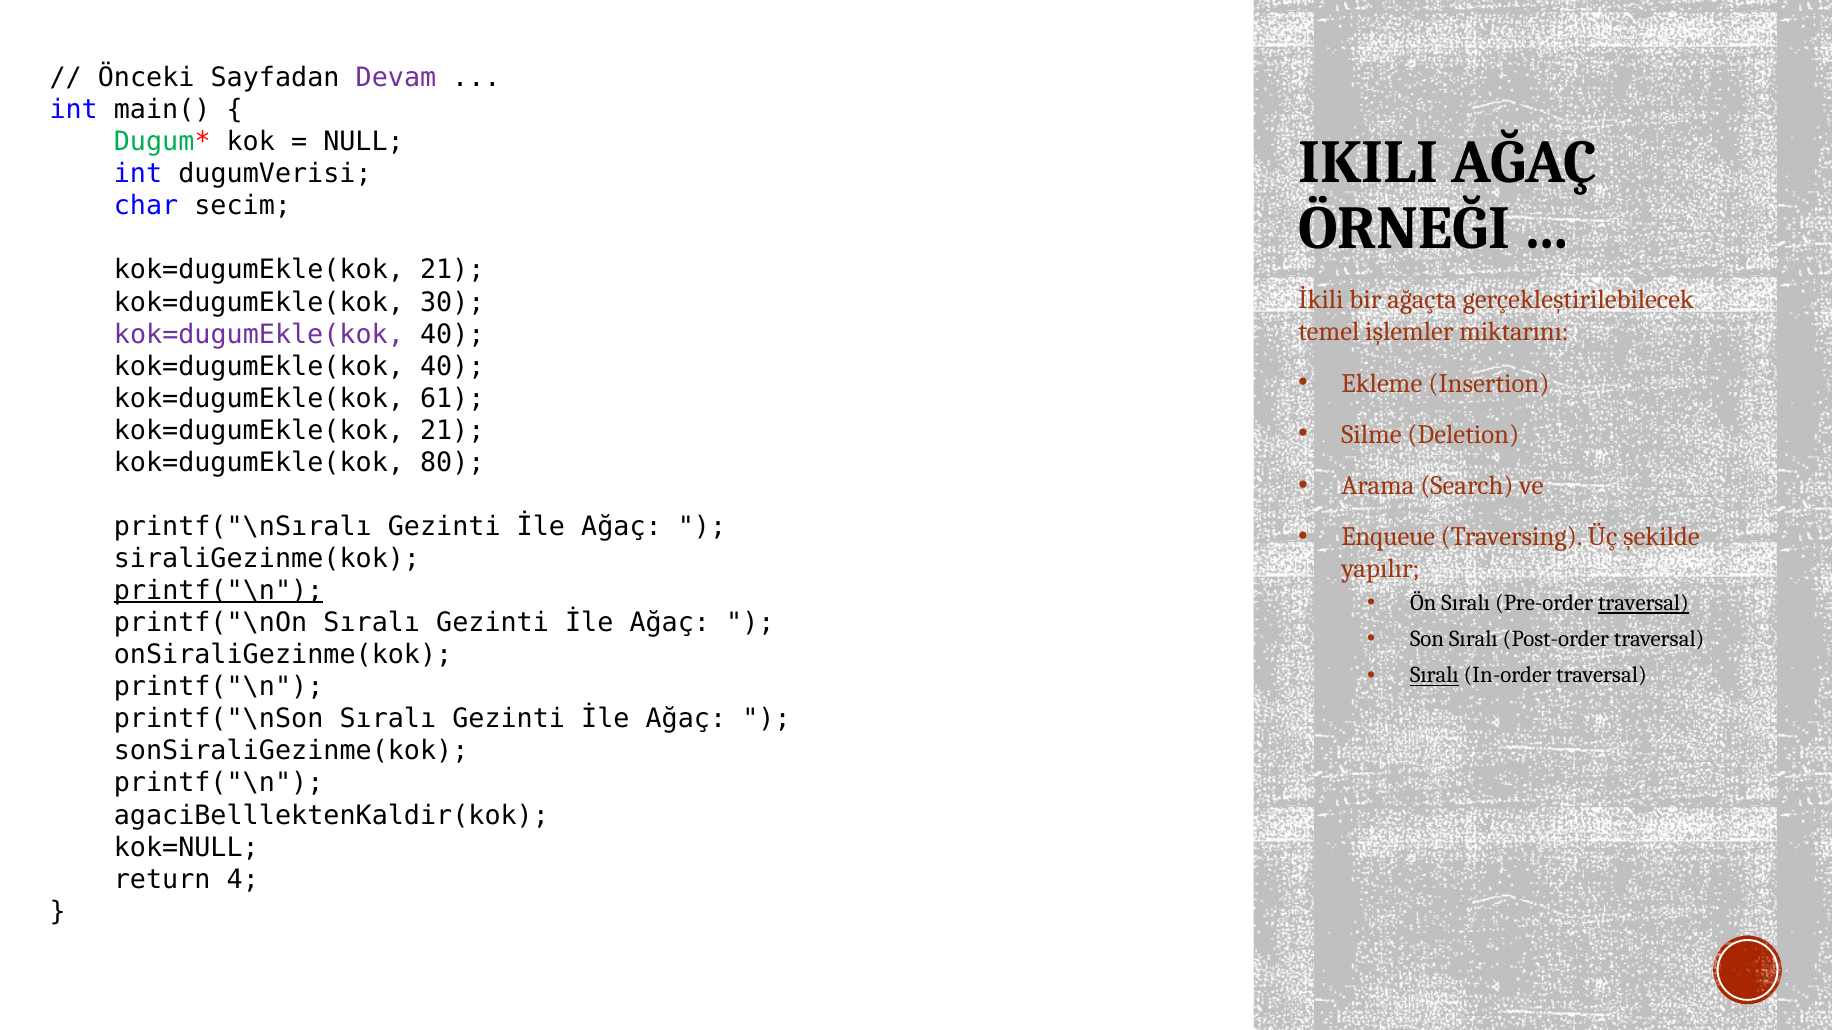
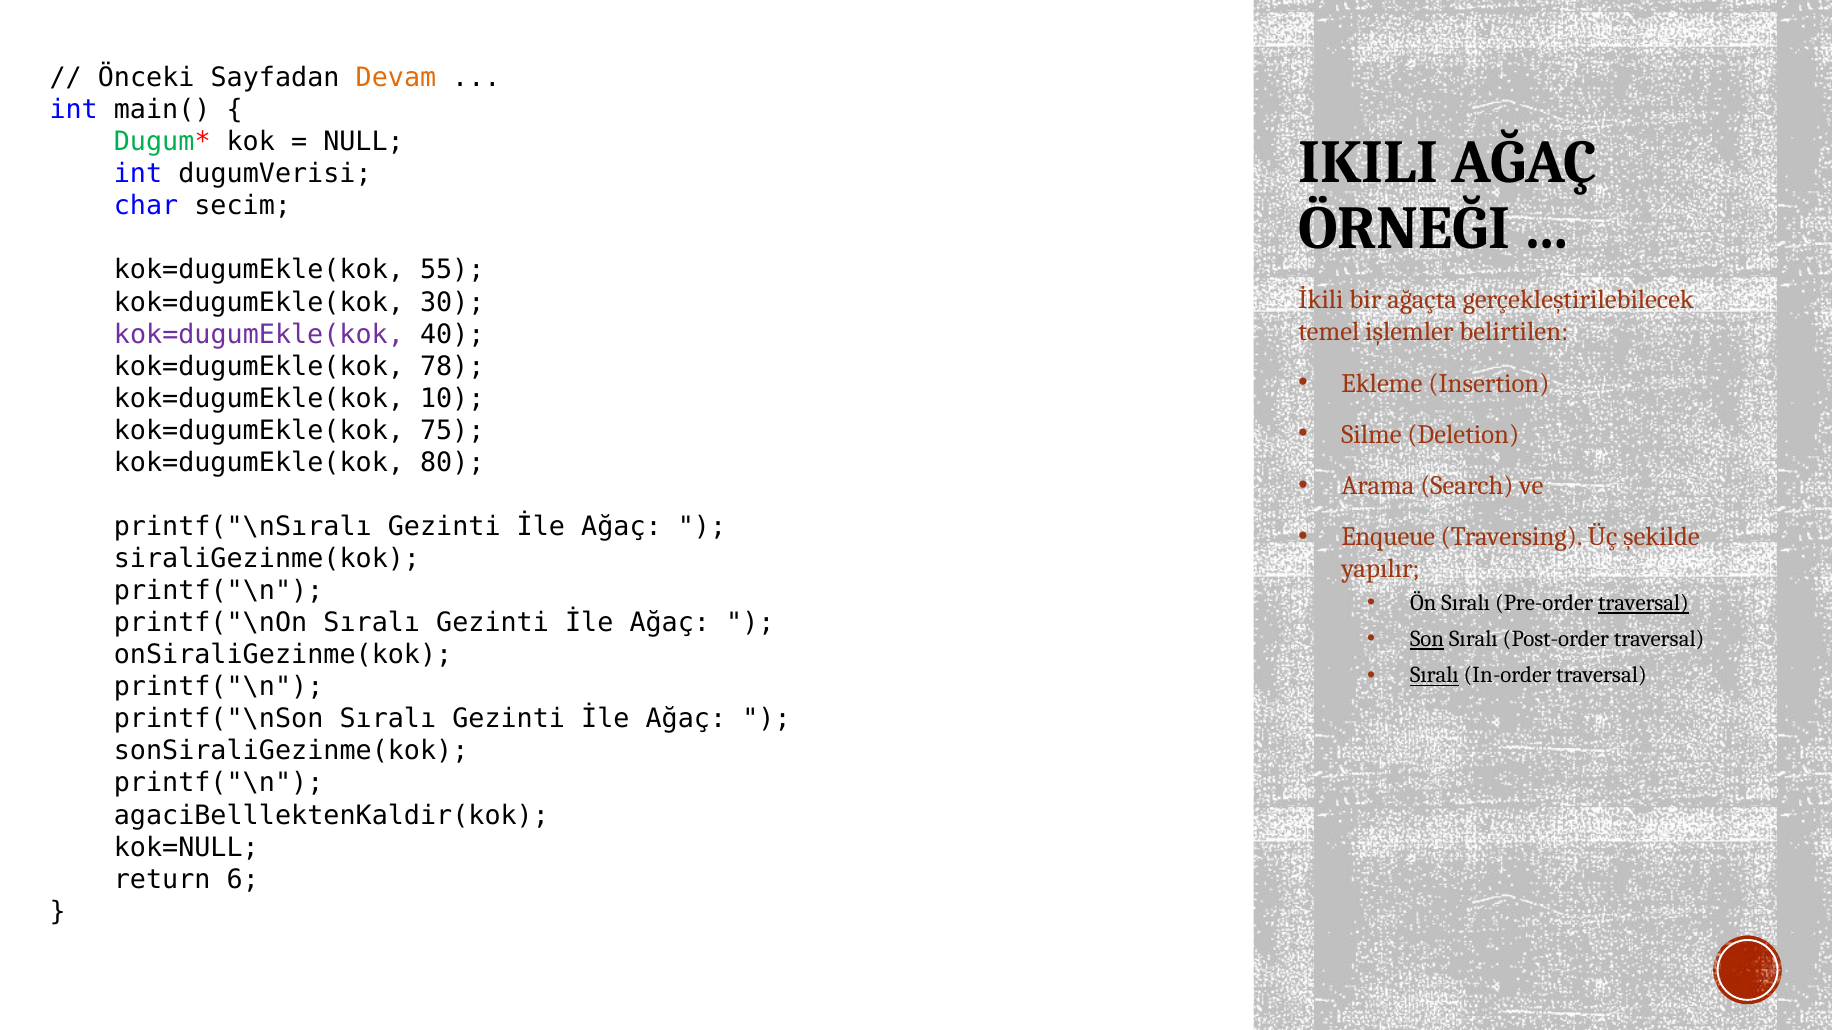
Devam colour: purple -> orange
21 at (452, 270): 21 -> 55
miktarını: miktarını -> belirtilen
40 at (452, 366): 40 -> 78
61: 61 -> 10
21 at (452, 431): 21 -> 75
printf("\n at (219, 591) underline: present -> none
Son underline: none -> present
4: 4 -> 6
